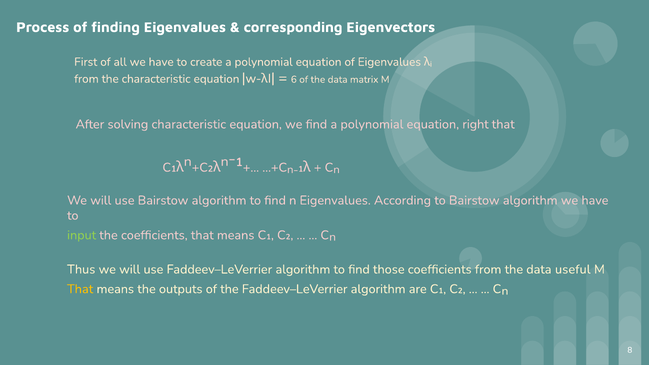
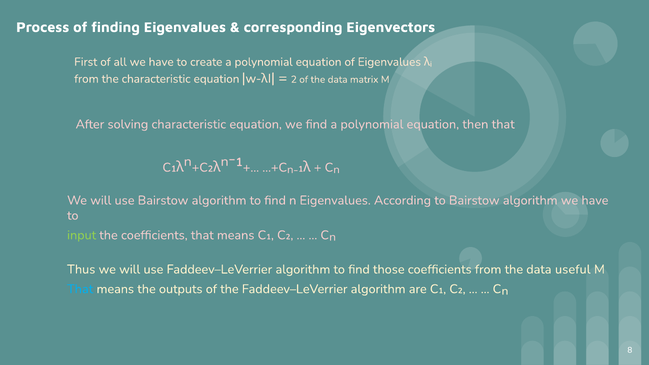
6: 6 -> 2
right: right -> then
That at (80, 289) colour: yellow -> light blue
